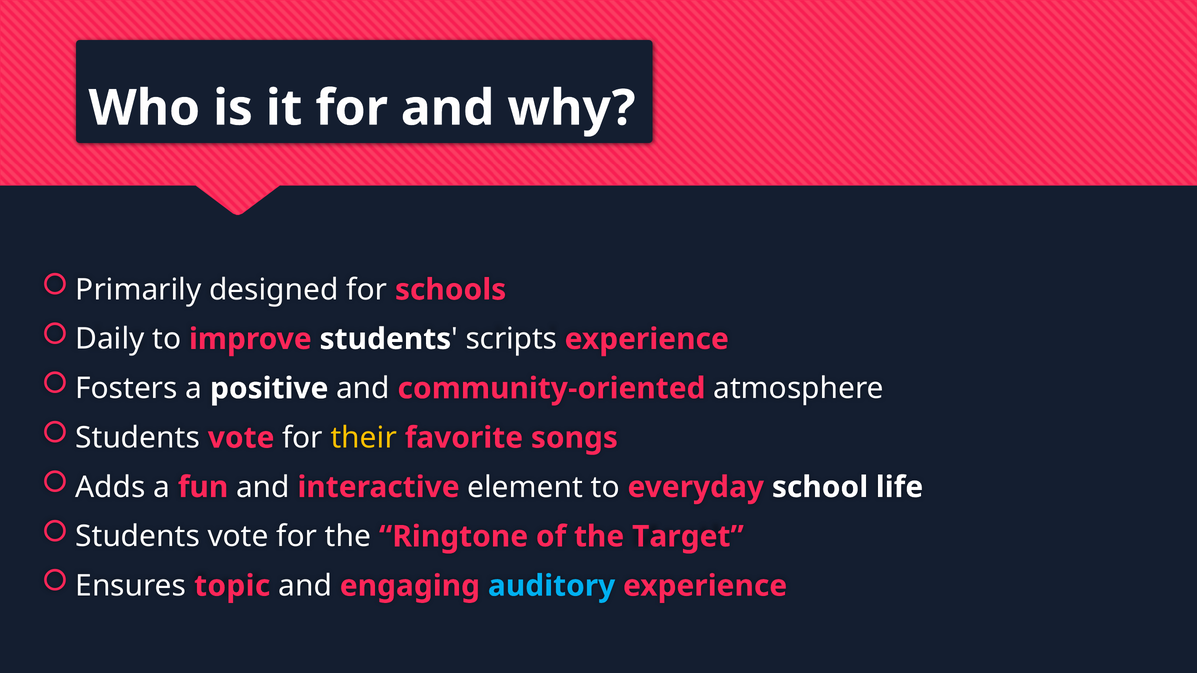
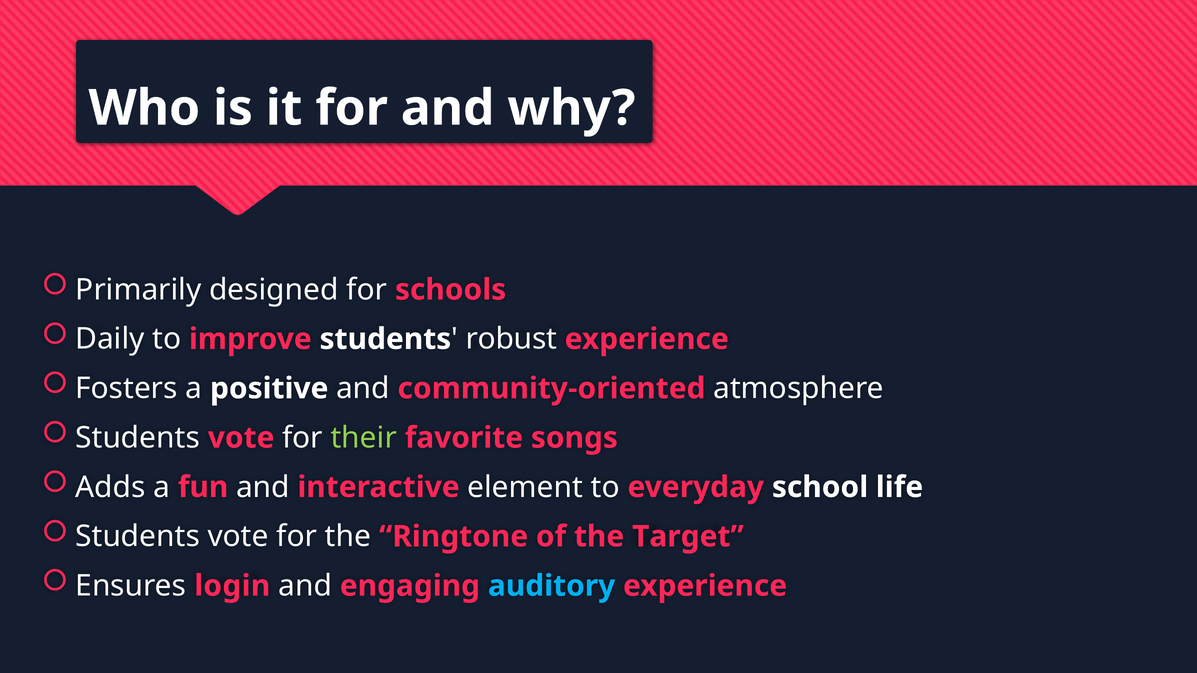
scripts: scripts -> robust
their colour: yellow -> light green
topic: topic -> login
